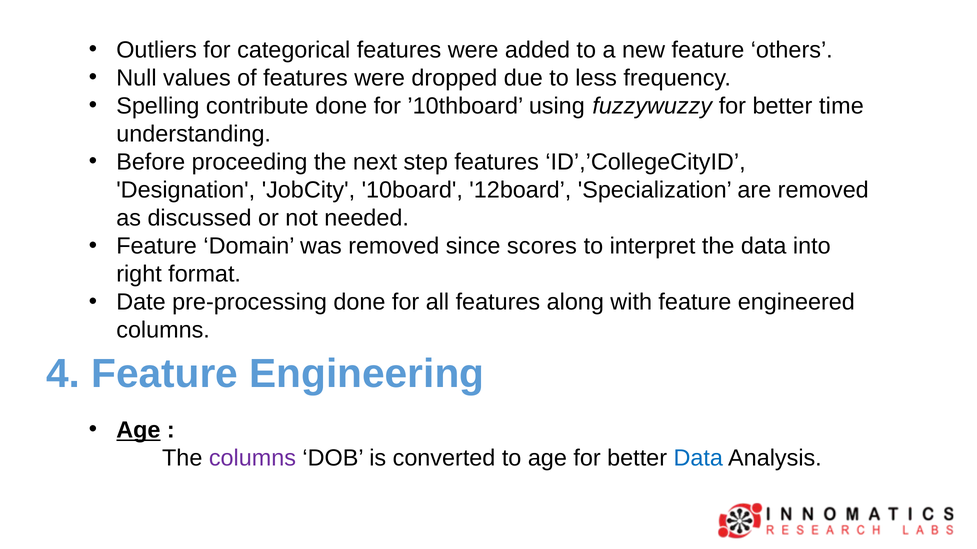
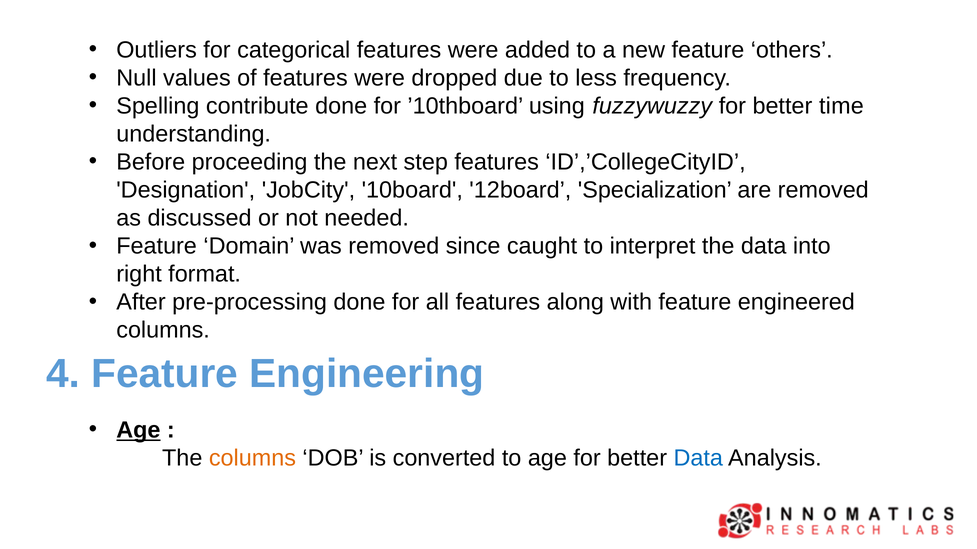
scores: scores -> caught
Date: Date -> After
columns at (252, 458) colour: purple -> orange
